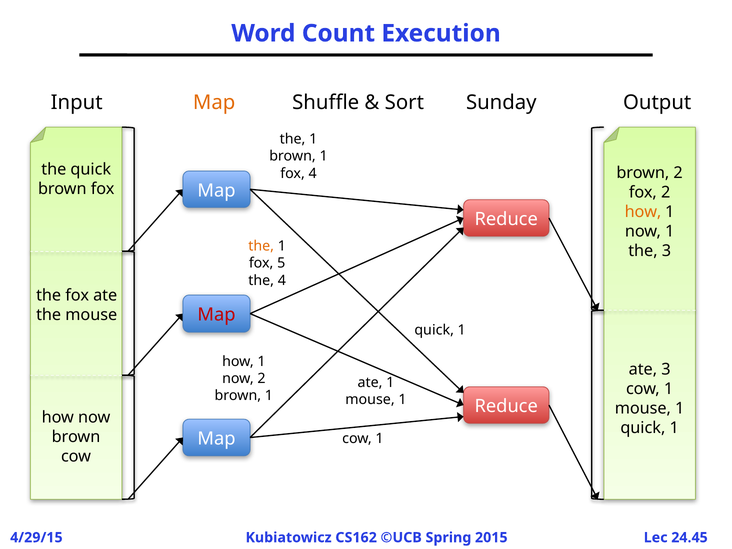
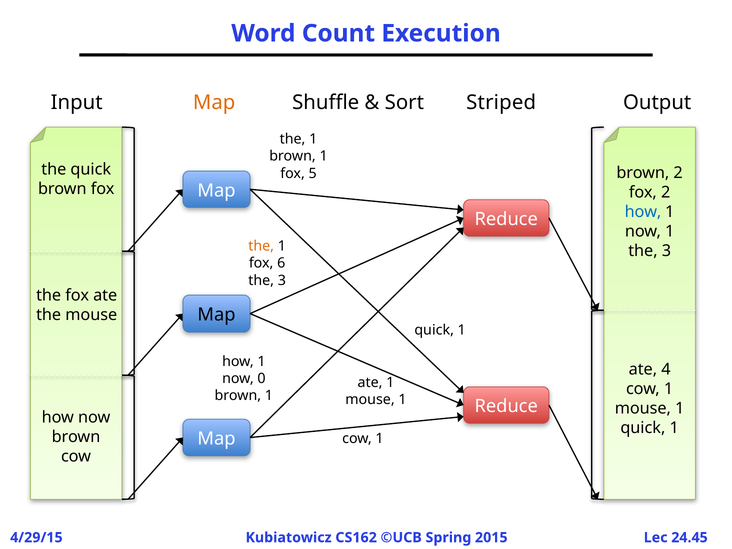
Sunday: Sunday -> Striped
fox 4: 4 -> 5
how at (643, 212) colour: orange -> blue
5: 5 -> 6
4 at (282, 280): 4 -> 3
Map at (216, 315) colour: red -> black
ate 3: 3 -> 4
now 2: 2 -> 0
